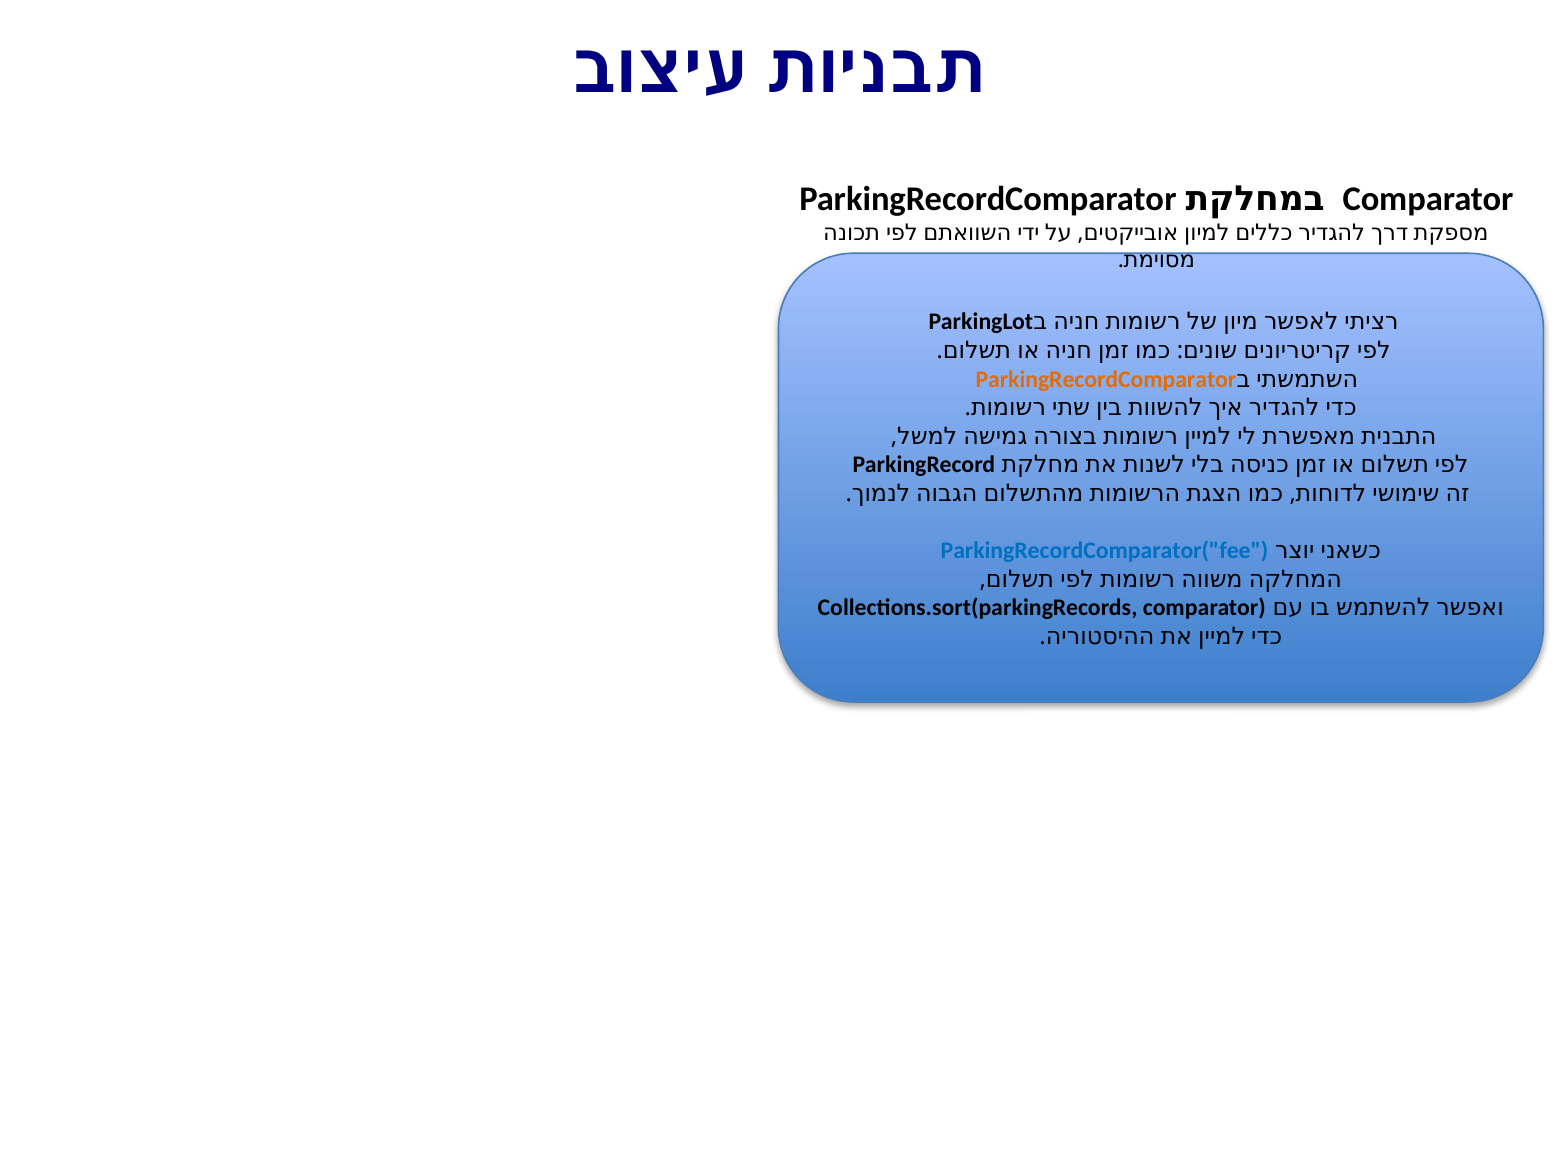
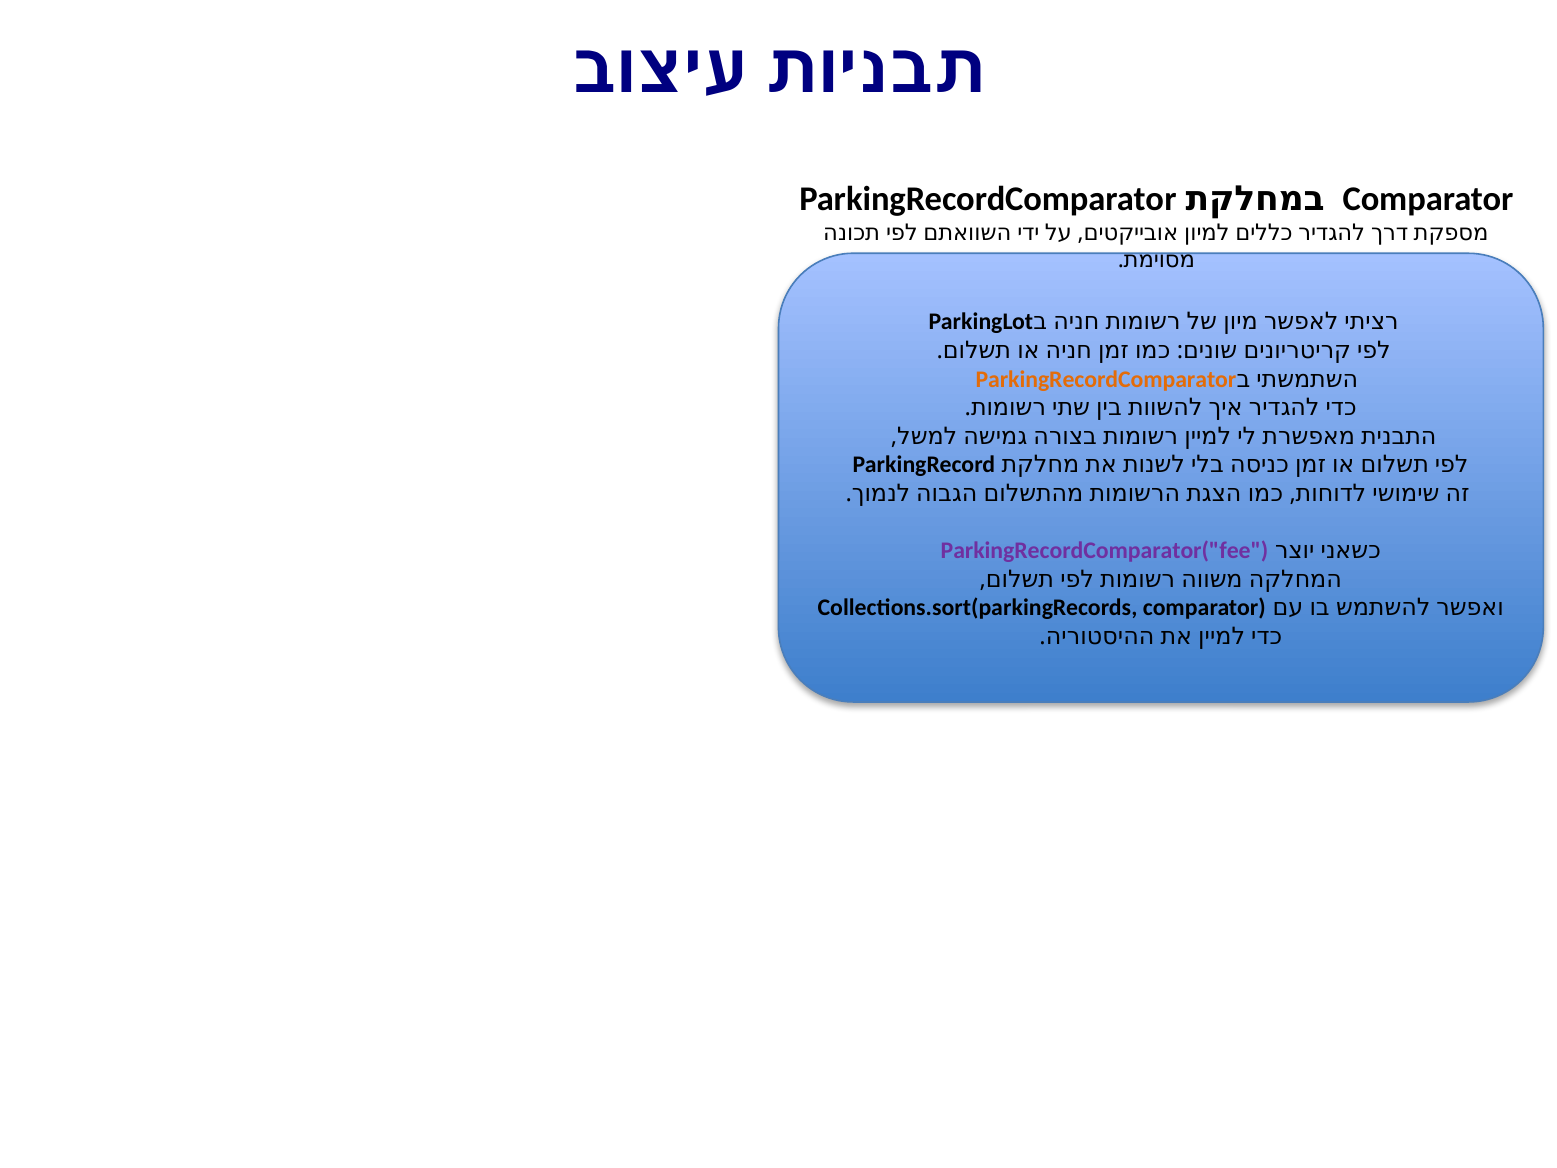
ParkingRecordComparator("fee colour: blue -> purple
